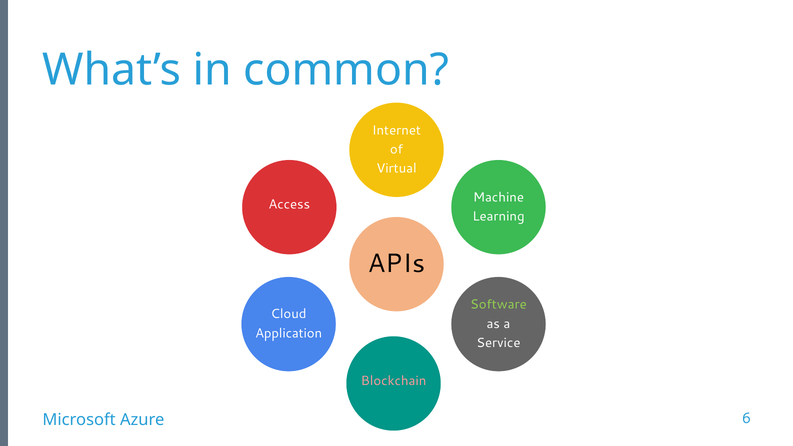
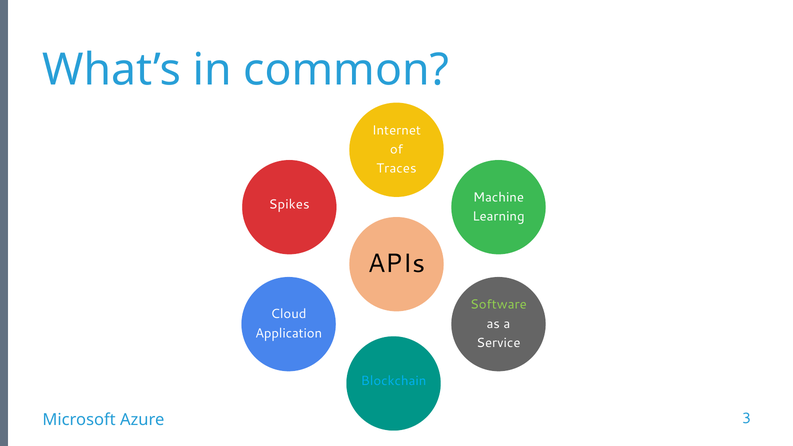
Virtual: Virtual -> Traces
Access: Access -> Spikes
Blockchain colour: pink -> light blue
6: 6 -> 3
